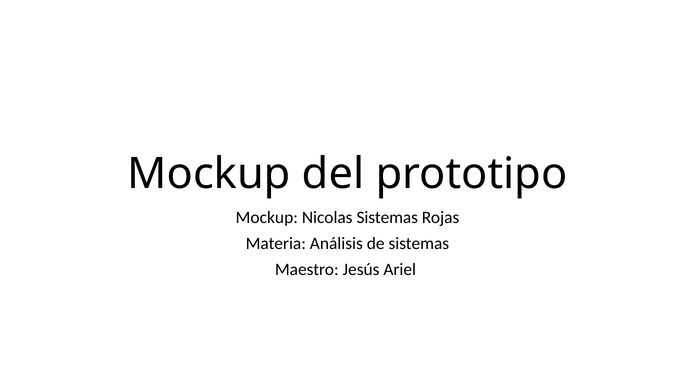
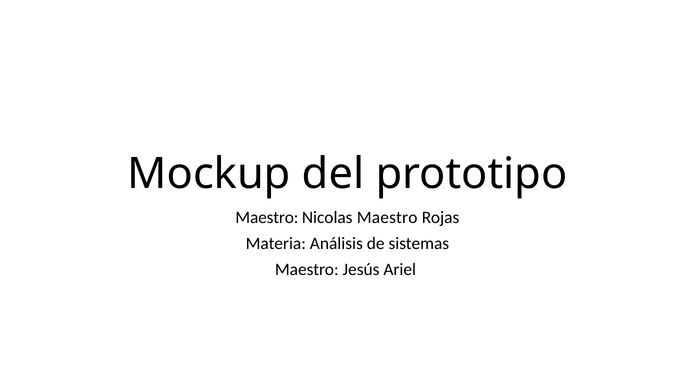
Mockup at (267, 217): Mockup -> Maestro
Nicolas Sistemas: Sistemas -> Maestro
